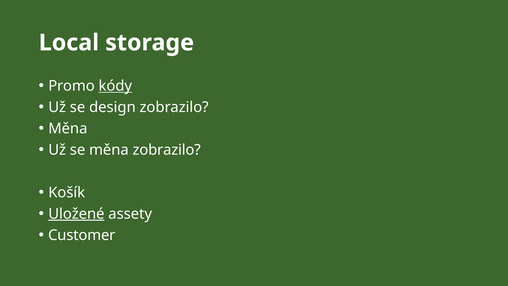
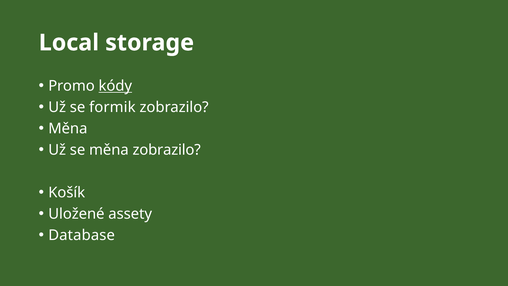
design: design -> formik
Uložené underline: present -> none
Customer: Customer -> Database
